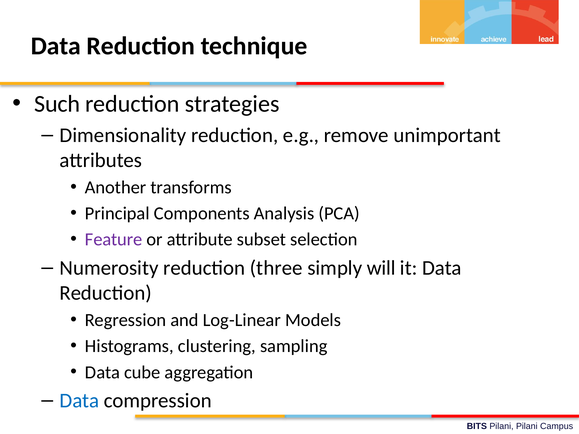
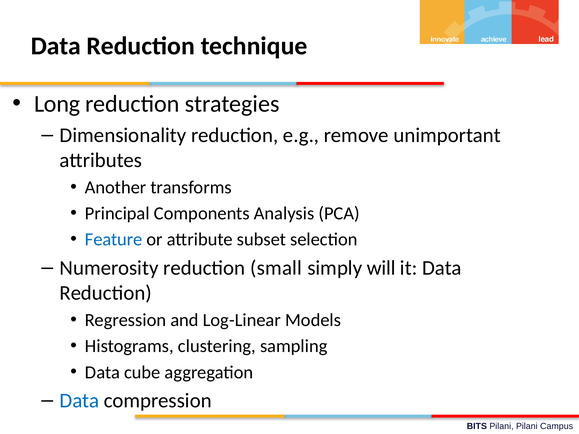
Such: Such -> Long
Feature colour: purple -> blue
three: three -> small
